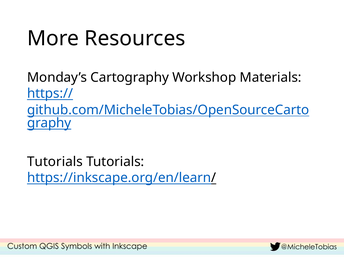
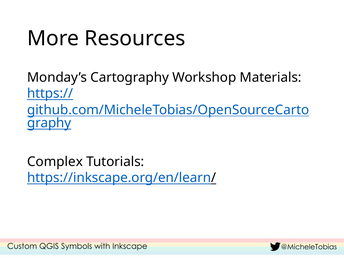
Tutorials at (55, 162): Tutorials -> Complex
